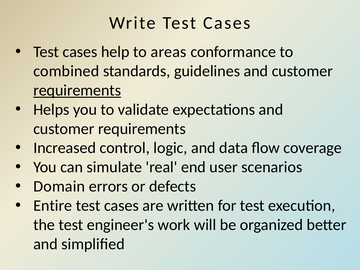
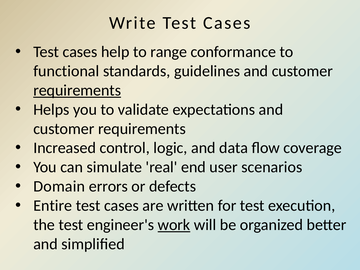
areas: areas -> range
combined: combined -> functional
work underline: none -> present
